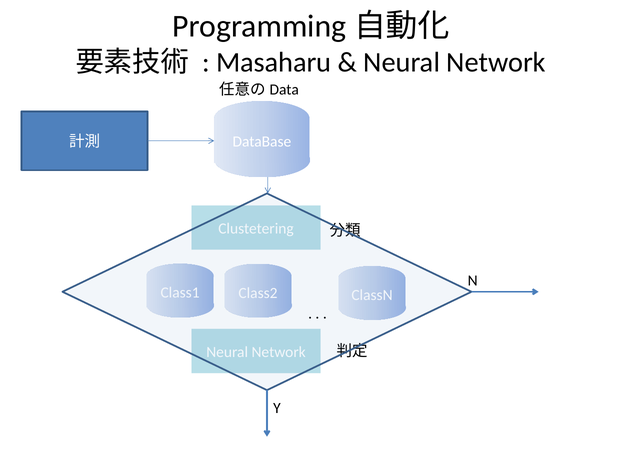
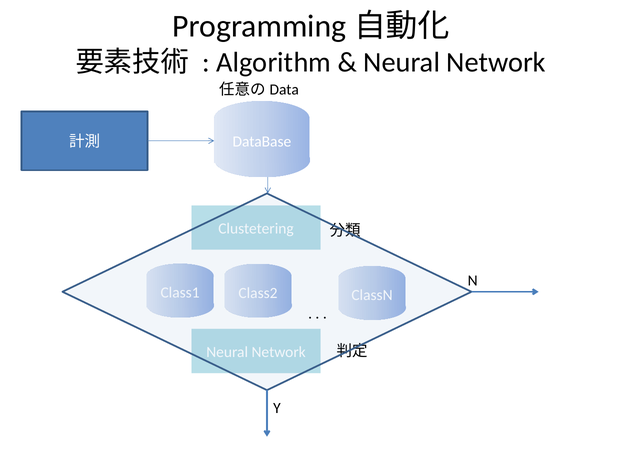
Masaharu: Masaharu -> Algorithm
